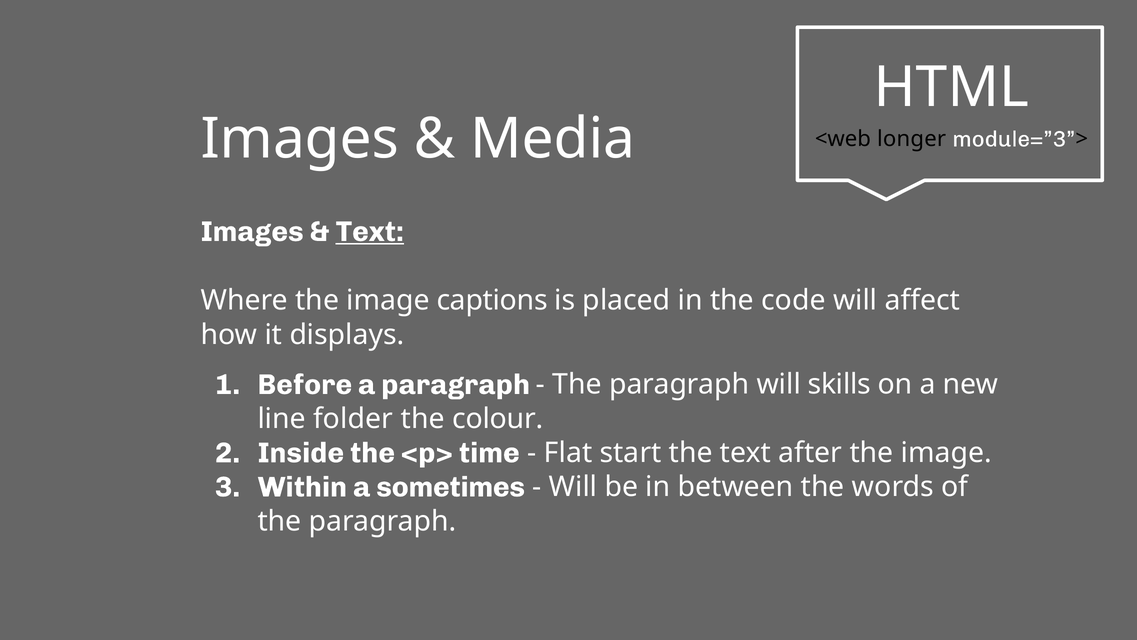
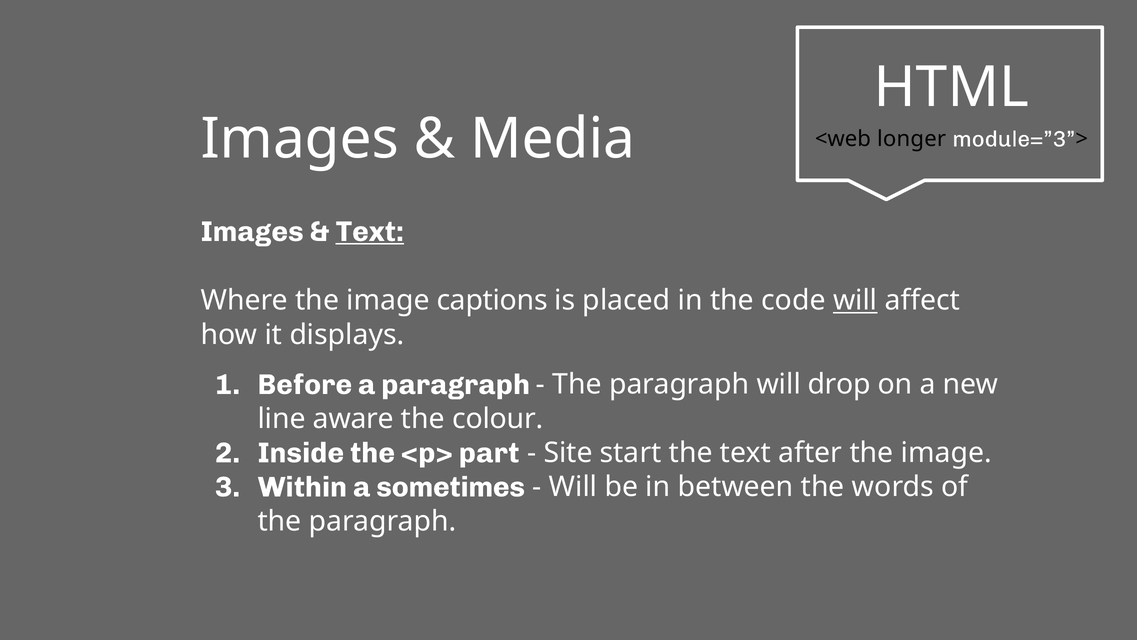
will at (855, 300) underline: none -> present
skills: skills -> drop
folder: folder -> aware
time: time -> part
Flat: Flat -> Site
